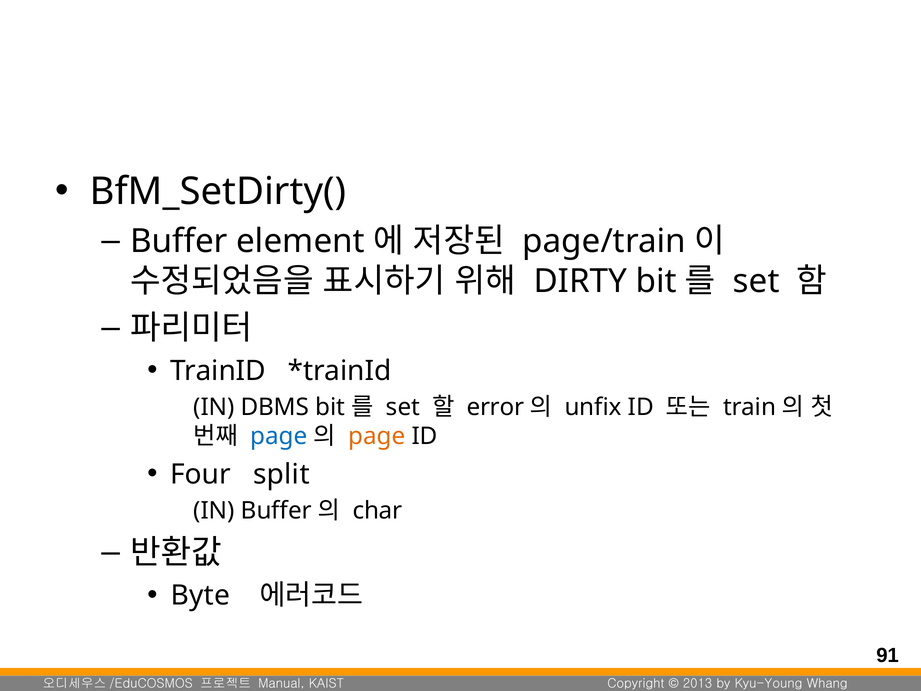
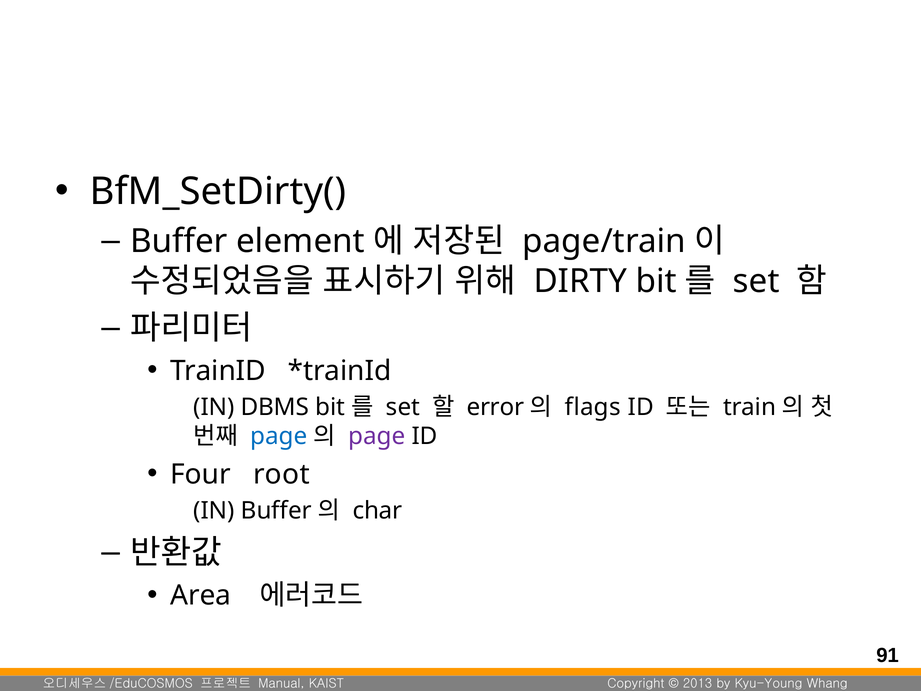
unfix: unfix -> flags
page at (377, 436) colour: orange -> purple
split: split -> root
Byte: Byte -> Area
